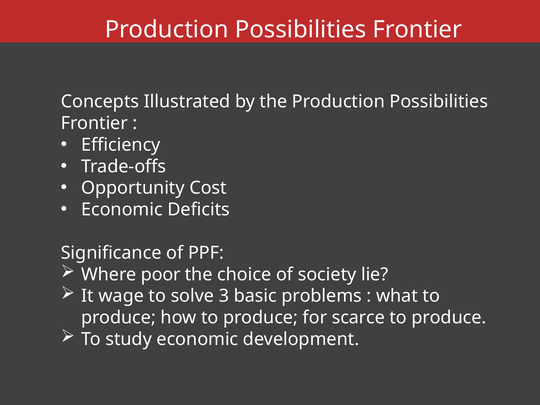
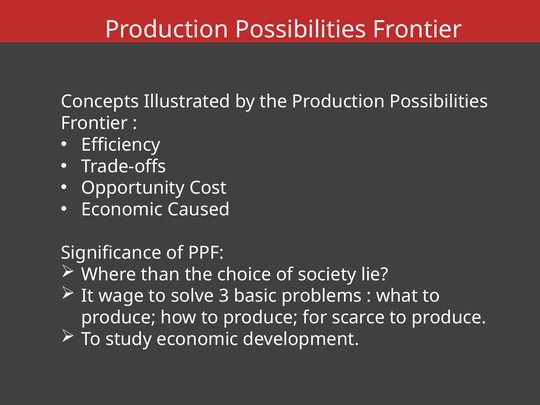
Deficits: Deficits -> Caused
poor: poor -> than
